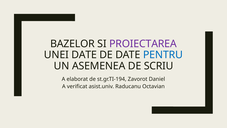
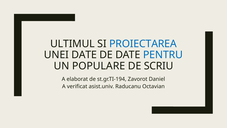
BAZELOR: BAZELOR -> ULTIMUL
PROIECTAREA colour: purple -> blue
ASEMENEA: ASEMENEA -> POPULARE
